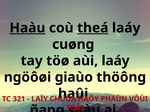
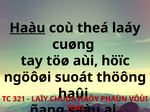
theá underline: present -> none
aùi laáy: laáy -> höïc
giaùo: giaùo -> suoát
